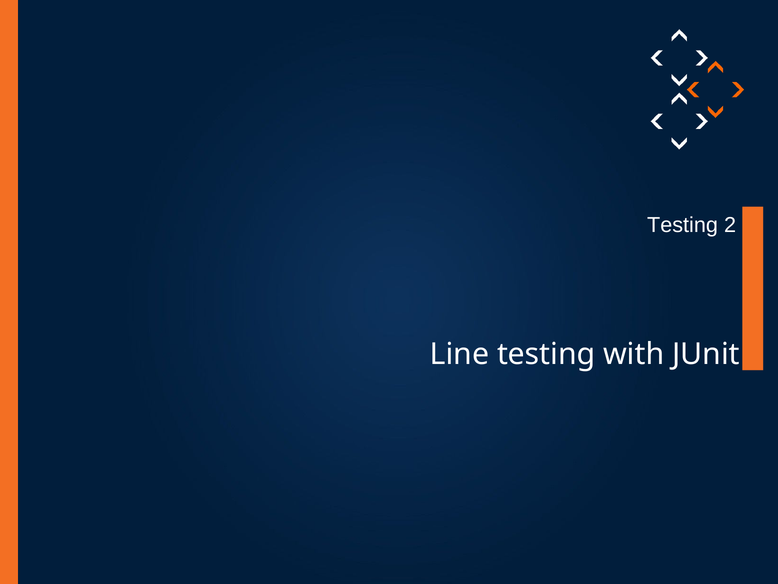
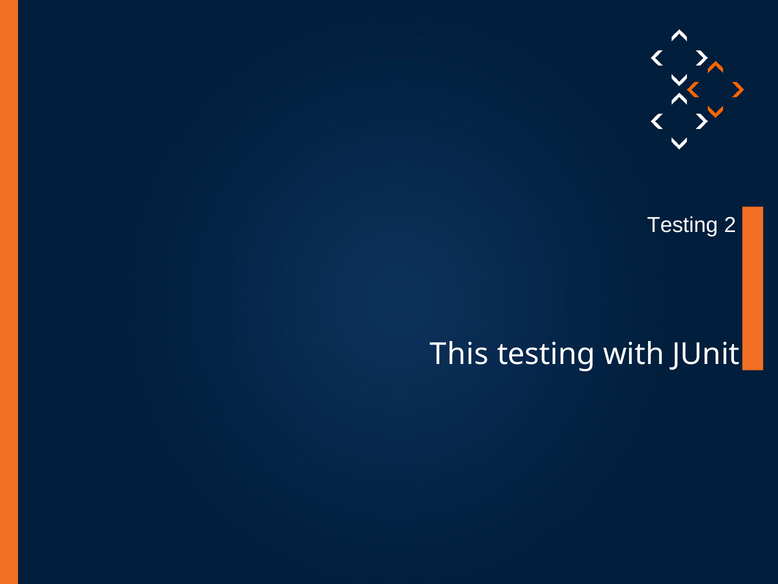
Line: Line -> This
